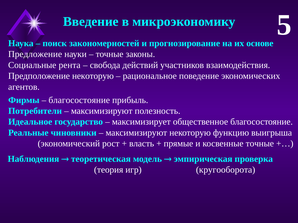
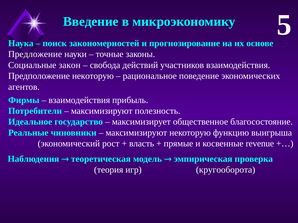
рента: рента -> закон
благосостояние at (79, 100): благосостояние -> взаимодействия
косвенные точные: точные -> revenue
